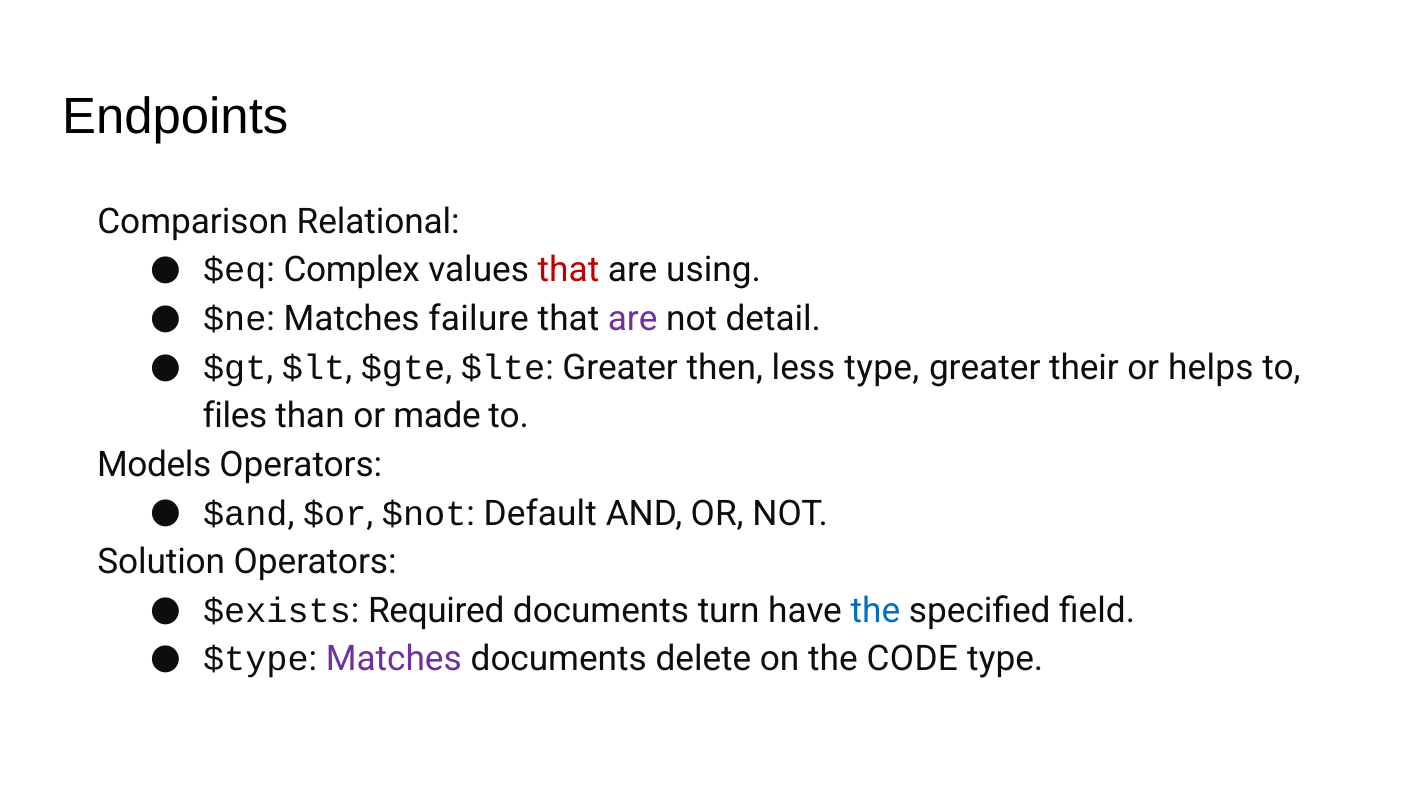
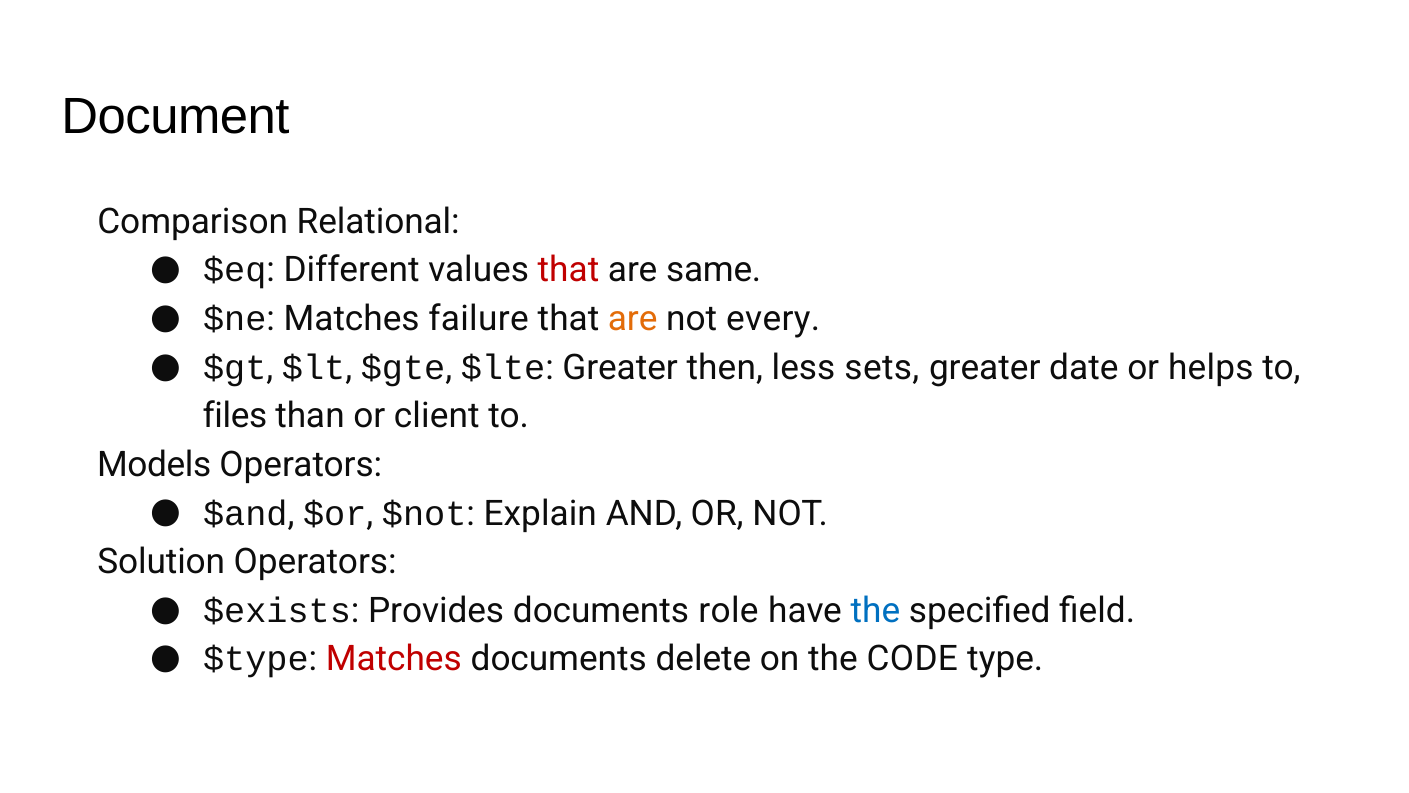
Endpoints: Endpoints -> Document
Complex: Complex -> Different
using: using -> same
are at (633, 319) colour: purple -> orange
detail: detail -> every
less type: type -> sets
their: their -> date
made: made -> client
Default: Default -> Explain
Required: Required -> Provides
turn: turn -> role
Matches at (394, 659) colour: purple -> red
